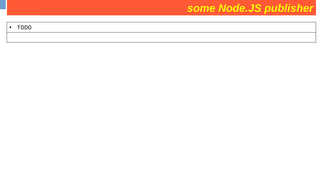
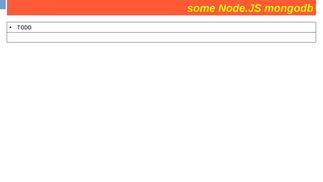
publisher: publisher -> mongodb
